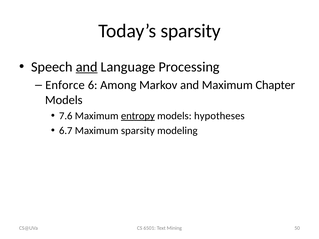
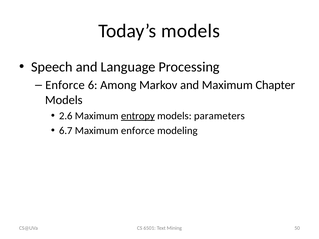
Today’s sparsity: sparsity -> models
and at (87, 67) underline: present -> none
7.6: 7.6 -> 2.6
hypotheses: hypotheses -> parameters
Maximum sparsity: sparsity -> enforce
